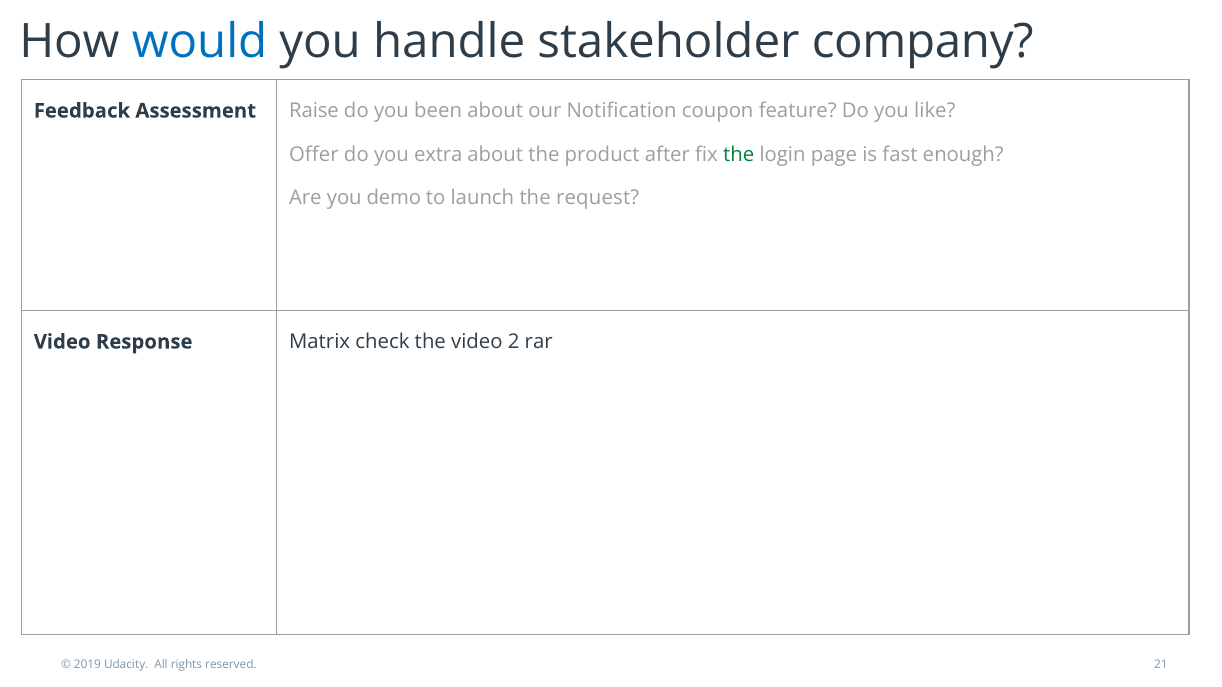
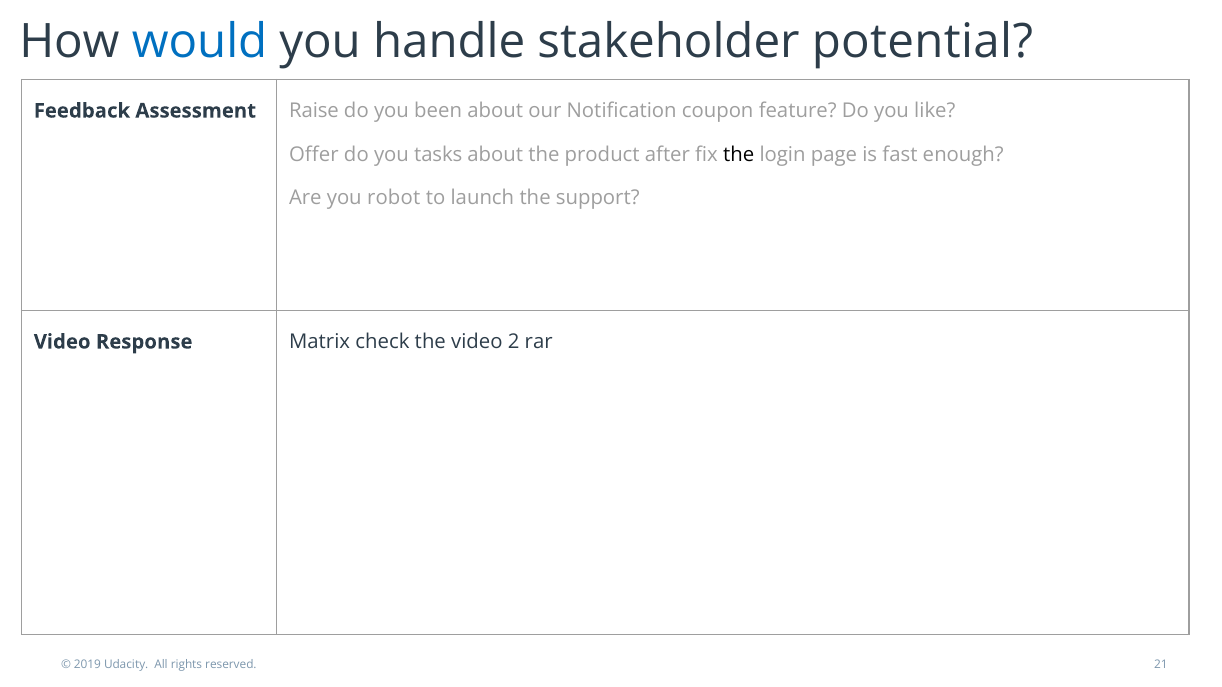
company: company -> potential
extra: extra -> tasks
the at (739, 155) colour: green -> black
demo: demo -> robot
request: request -> support
